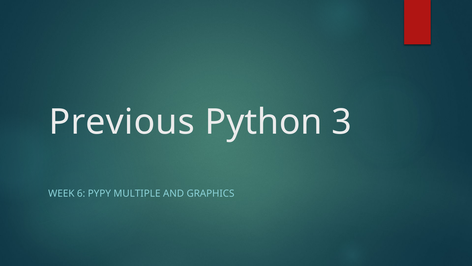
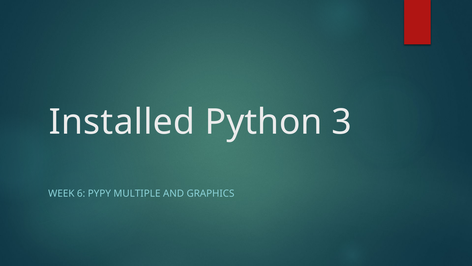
Previous: Previous -> Installed
